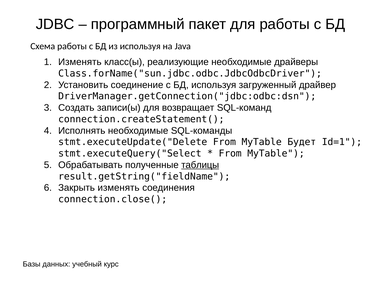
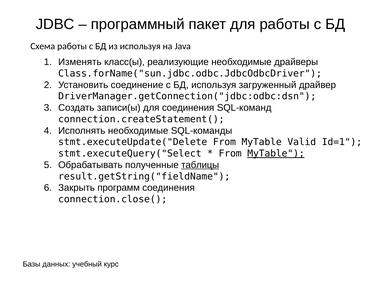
для возвращает: возвращает -> соединения
Будет: Будет -> Valid
MyTable at (276, 153) underline: none -> present
Закрыть изменять: изменять -> программ
